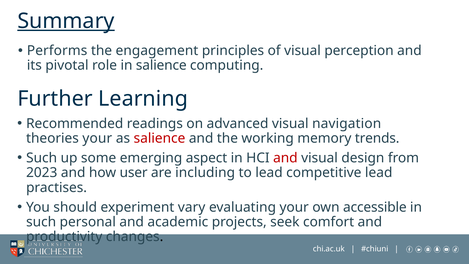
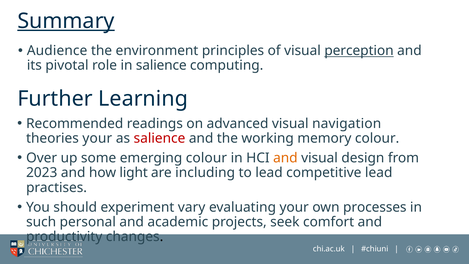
Performs: Performs -> Audience
engagement: engagement -> environment
perception underline: none -> present
memory trends: trends -> colour
Such at (42, 158): Such -> Over
emerging aspect: aspect -> colour
and at (285, 158) colour: red -> orange
user: user -> light
accessible: accessible -> processes
